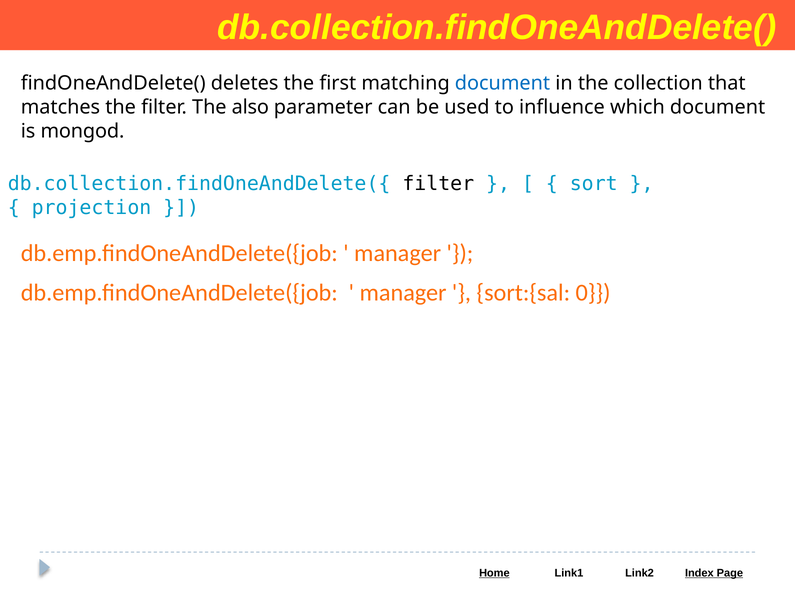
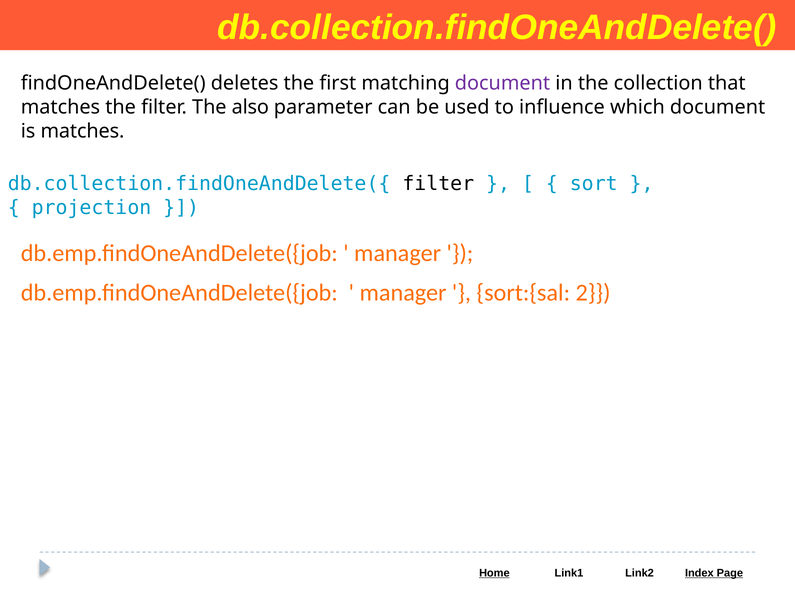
document at (502, 83) colour: blue -> purple
is mongod: mongod -> matches
0: 0 -> 2
